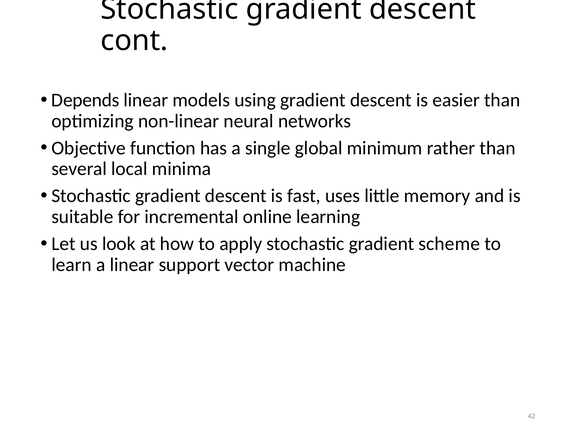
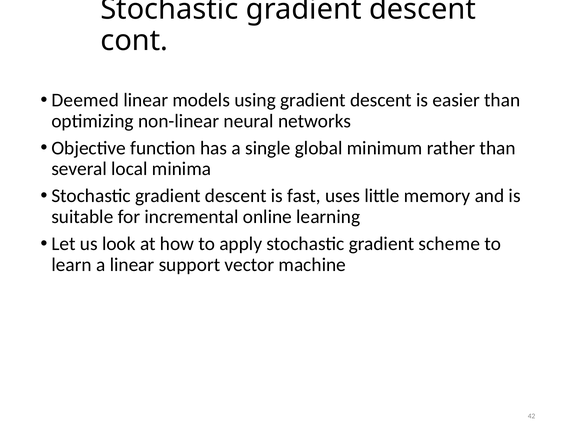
Depends: Depends -> Deemed
